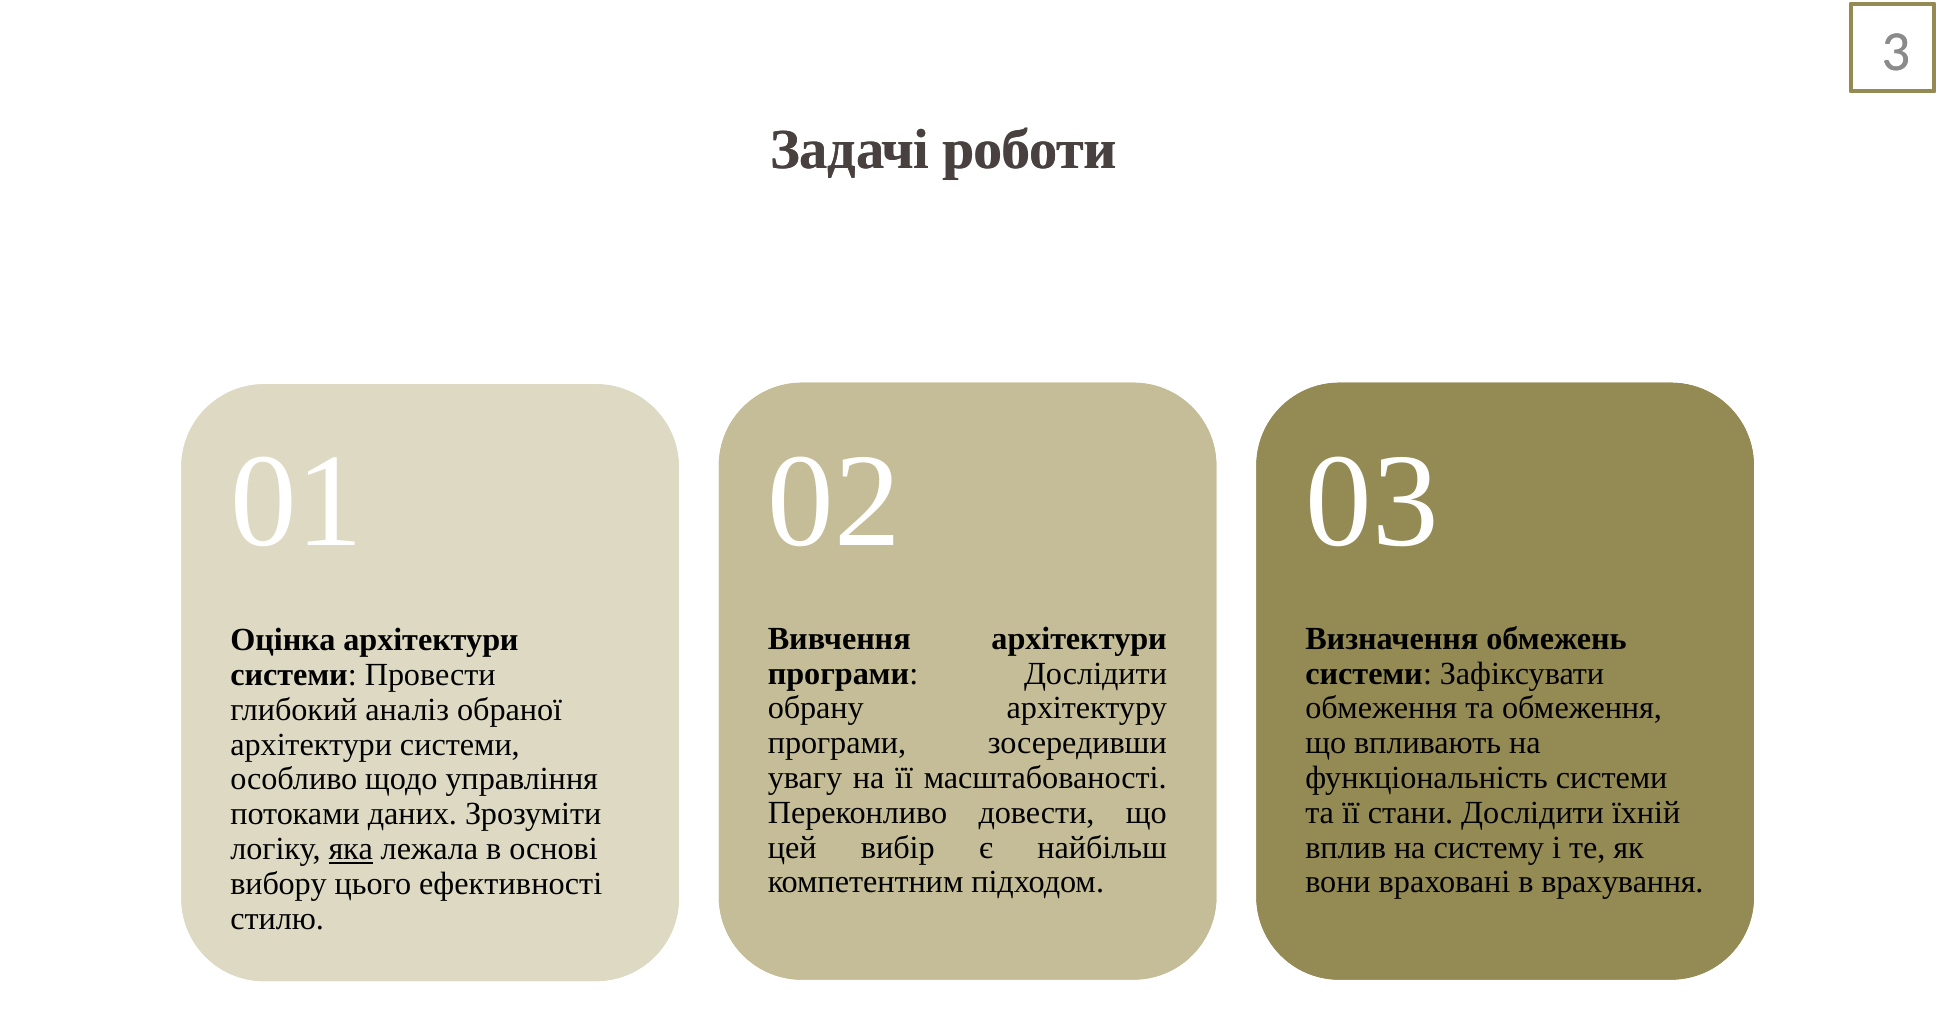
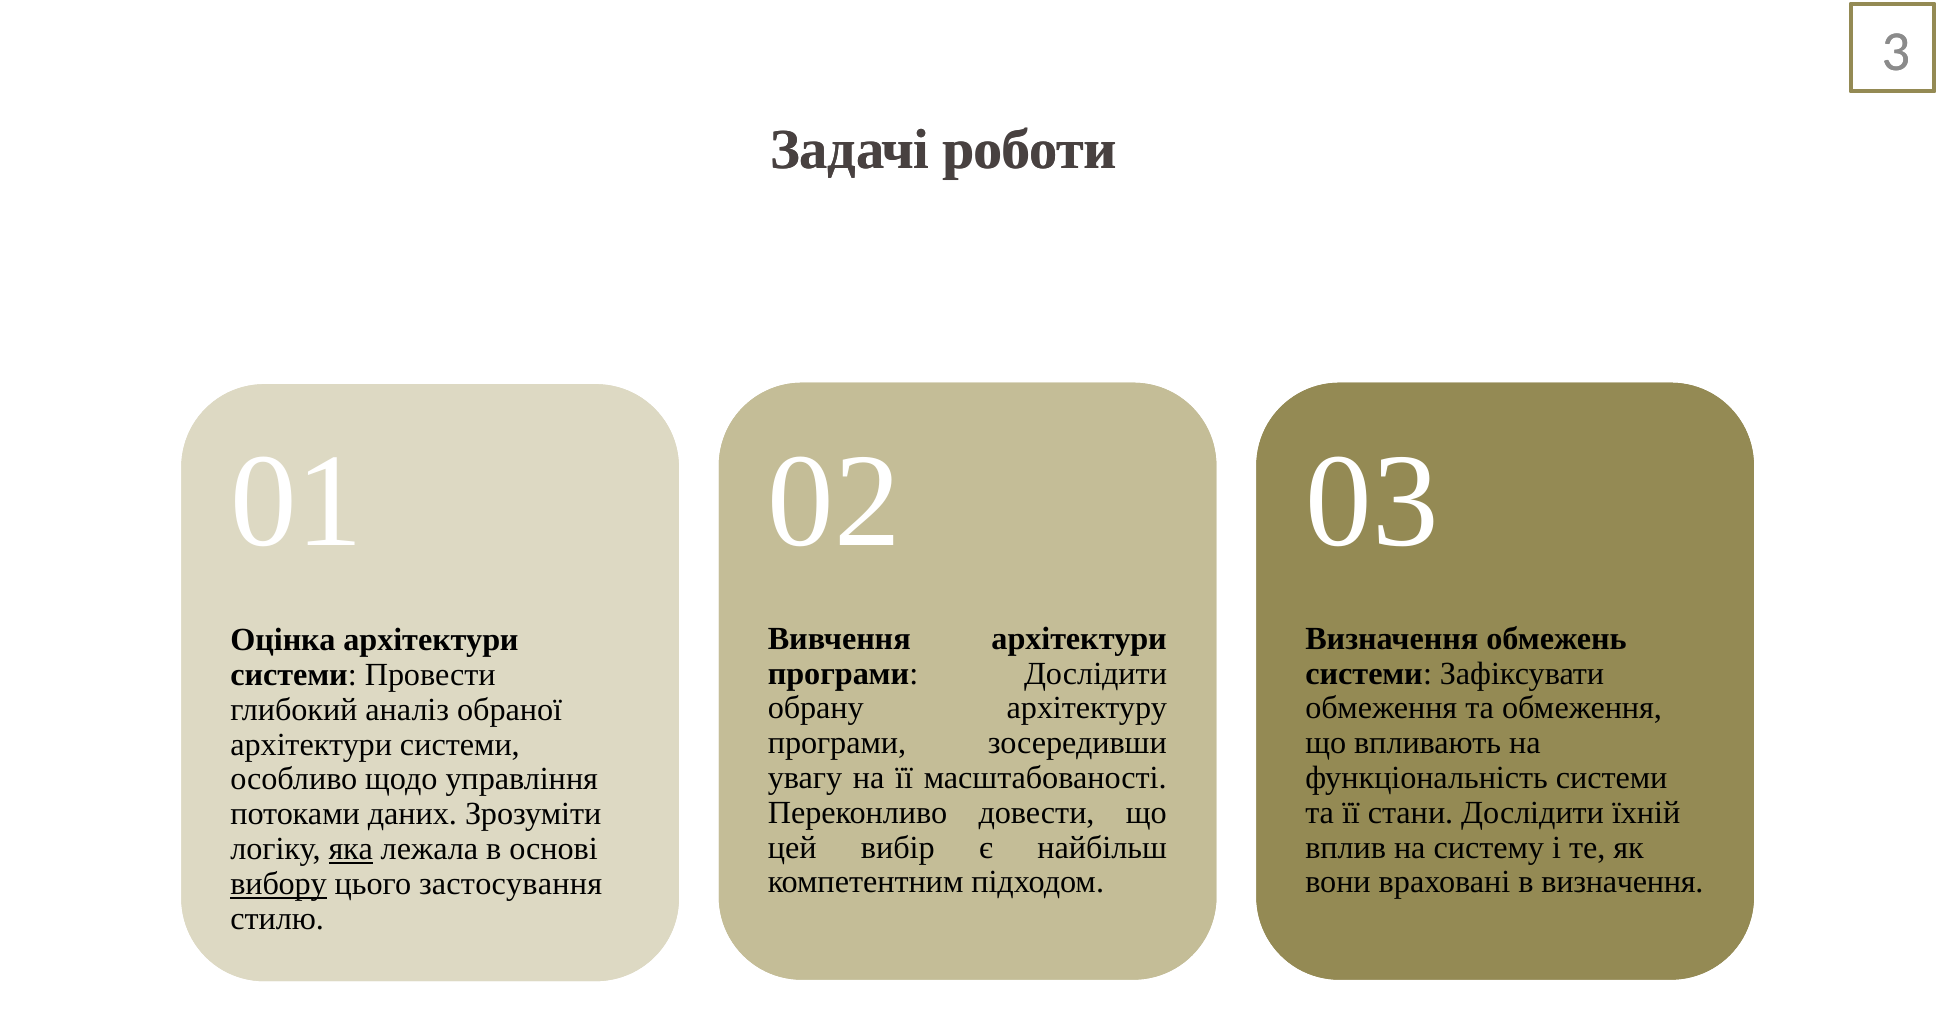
врахування at (1622, 883): врахування -> визначення
вибору underline: none -> present
ефективності: ефективності -> застосування
